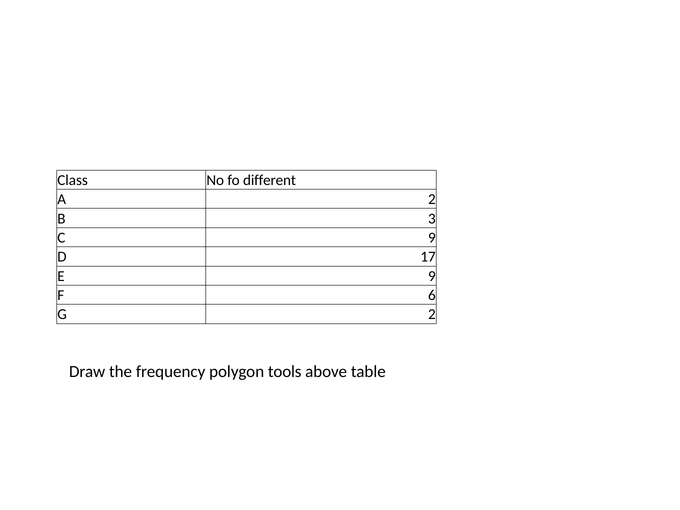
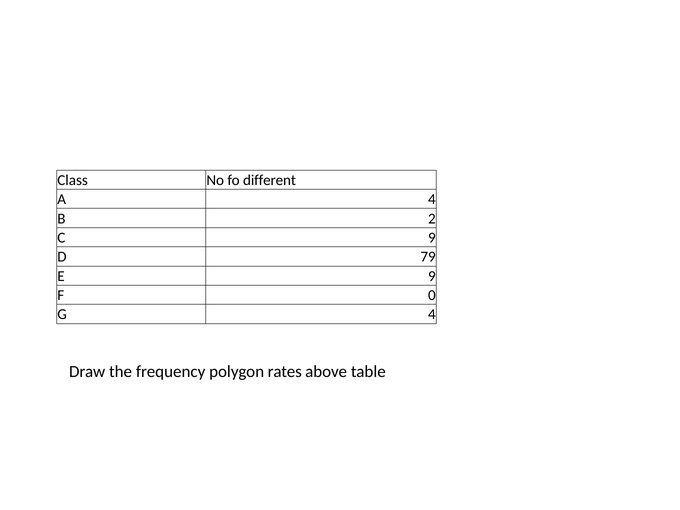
A 2: 2 -> 4
3: 3 -> 2
17: 17 -> 79
6: 6 -> 0
G 2: 2 -> 4
tools: tools -> rates
